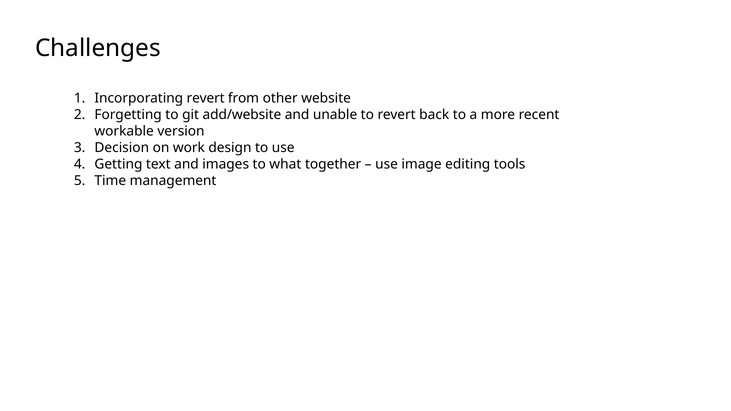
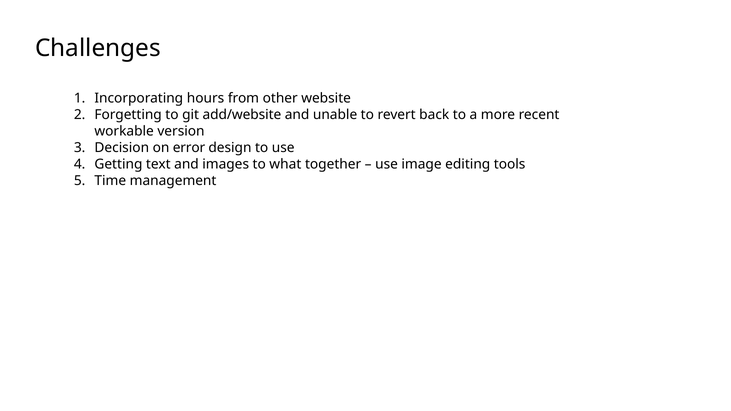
Incorporating revert: revert -> hours
work: work -> error
